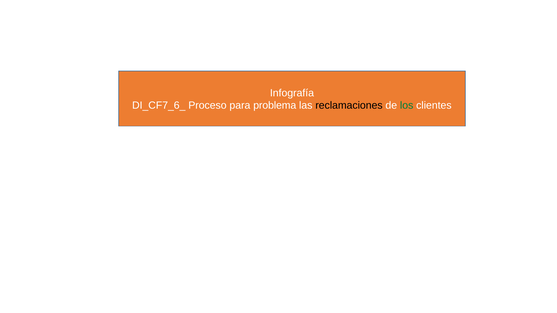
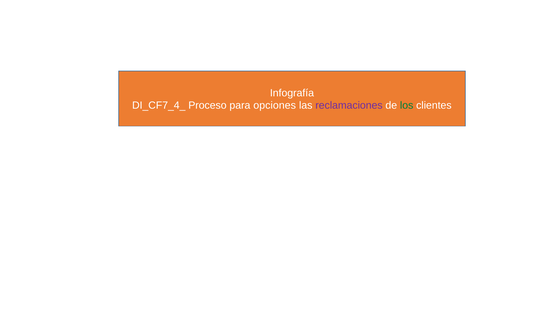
DI_CF7_6_: DI_CF7_6_ -> DI_CF7_4_
problema: problema -> opciones
reclamaciones colour: black -> purple
